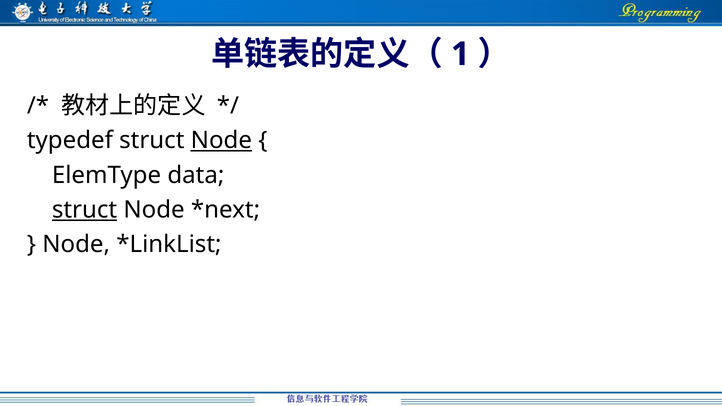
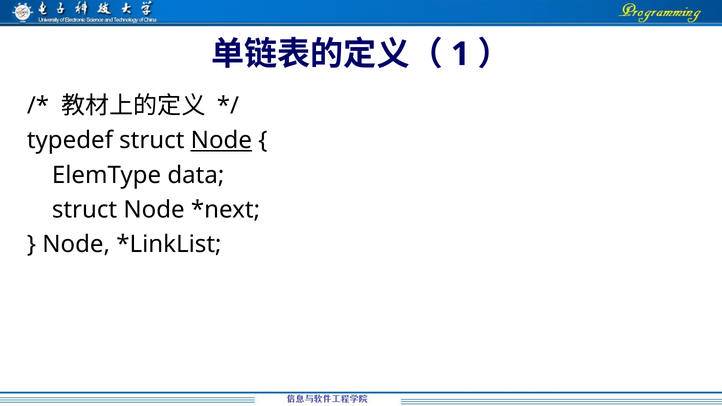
struct at (85, 210) underline: present -> none
